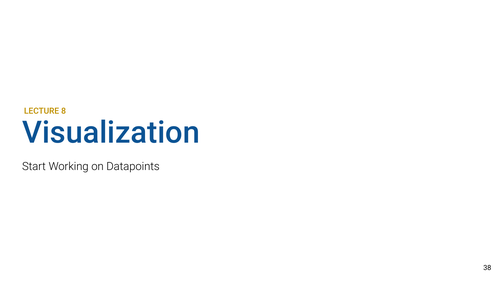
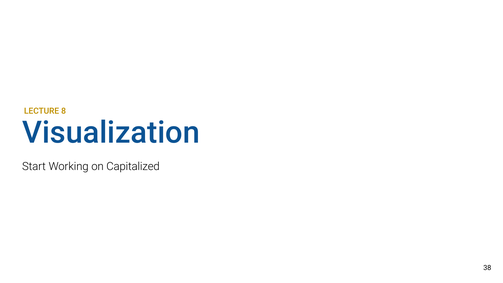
Datapoints: Datapoints -> Capitalized
